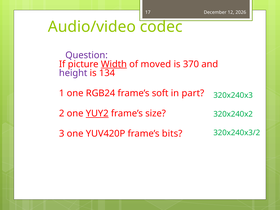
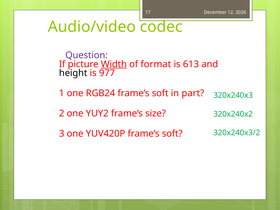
moved: moved -> format
370: 370 -> 613
height colour: purple -> black
134: 134 -> 977
YUY2 underline: present -> none
YUV420P frame’s bits: bits -> soft
